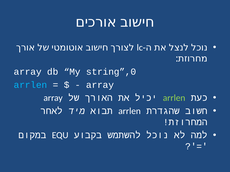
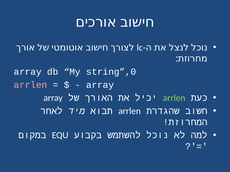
arrlen at (30, 85) colour: light blue -> pink
